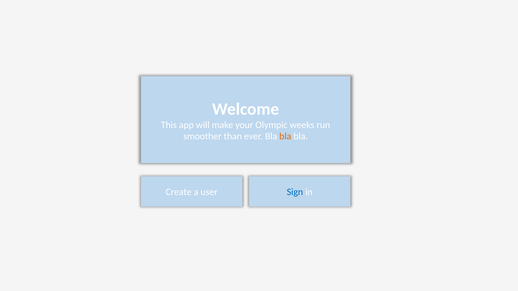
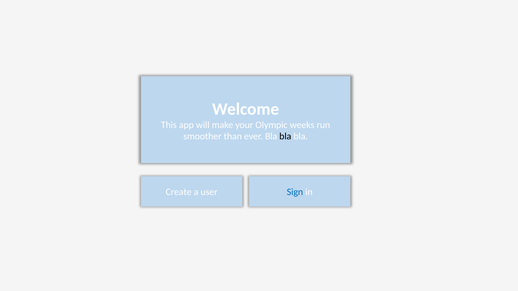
bla at (285, 137) colour: orange -> black
